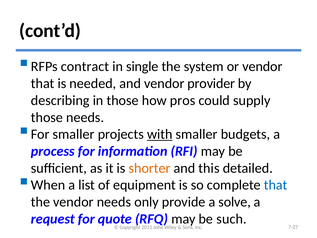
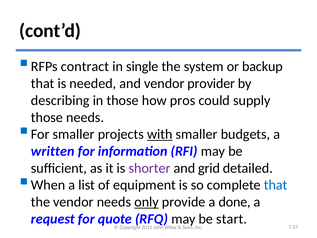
or vendor: vendor -> backup
process: process -> written
shorter colour: orange -> purple
this: this -> grid
only underline: none -> present
solve: solve -> done
such: such -> start
